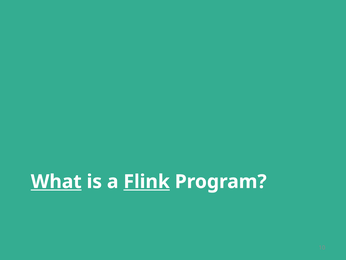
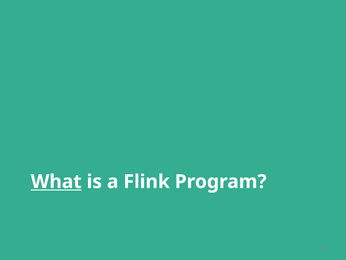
Flink underline: present -> none
